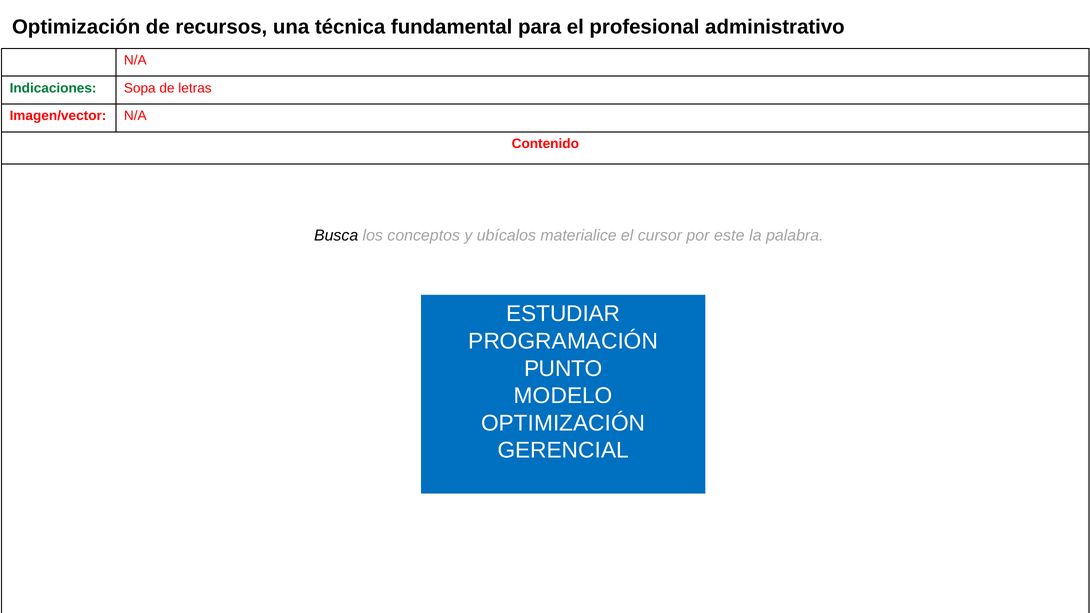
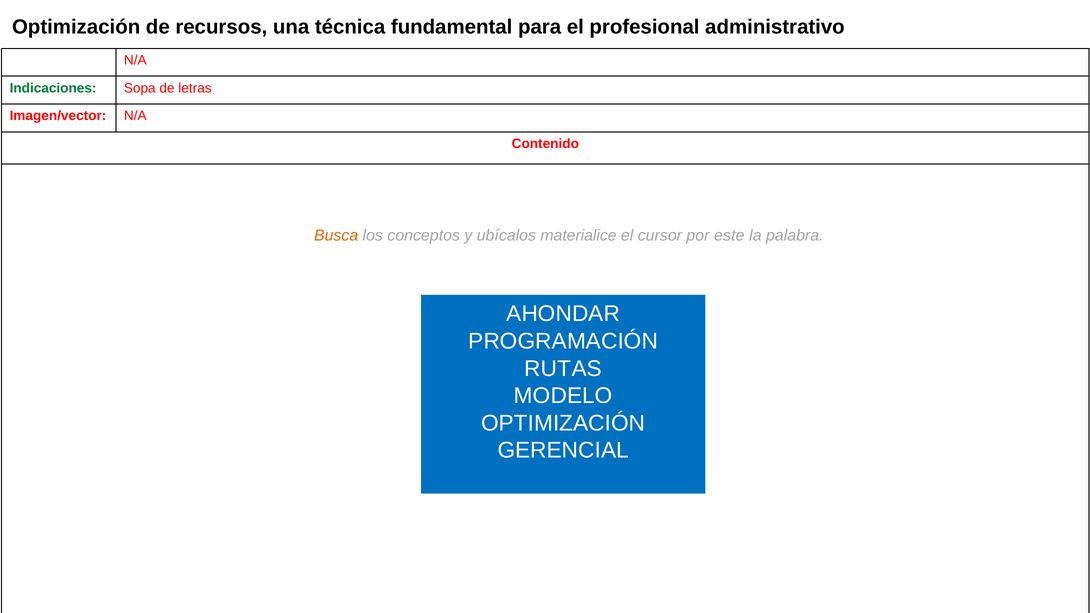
Busca colour: black -> orange
ESTUDIAR: ESTUDIAR -> AHONDAR
PUNTO: PUNTO -> RUTAS
